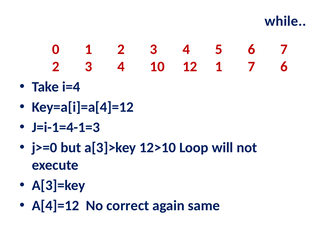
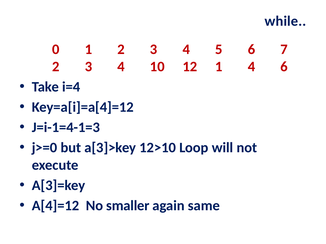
1 7: 7 -> 4
correct: correct -> smaller
